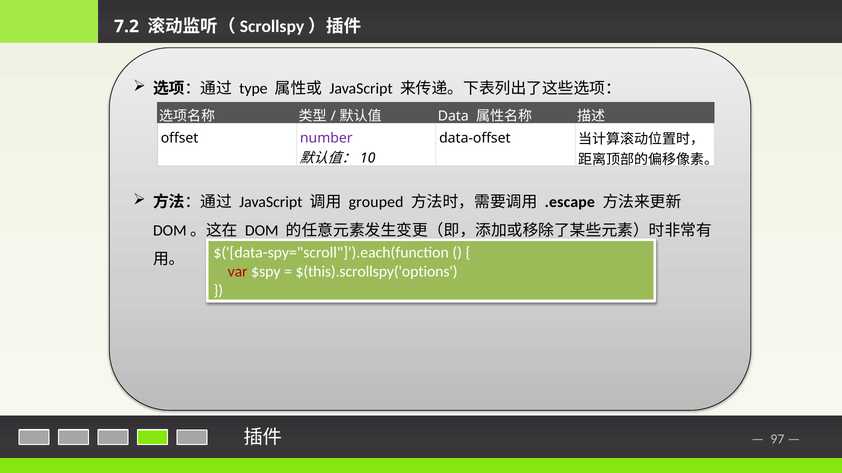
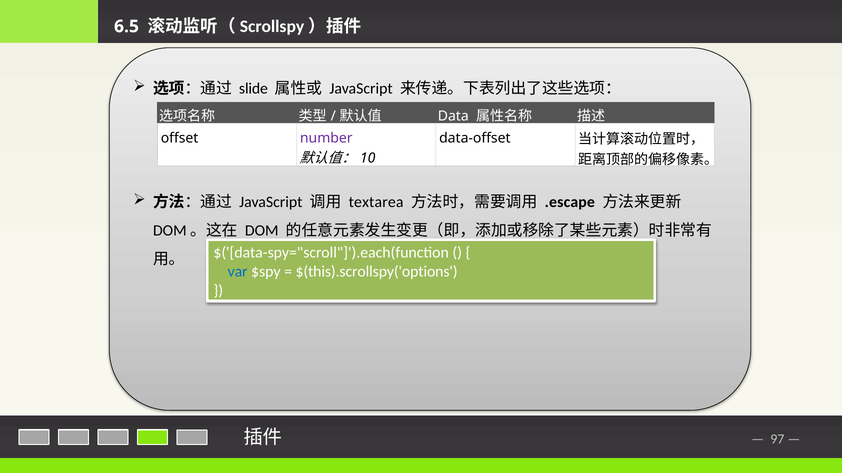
7.2: 7.2 -> 6.5
type: type -> slide
grouped: grouped -> textarea
var colour: red -> blue
